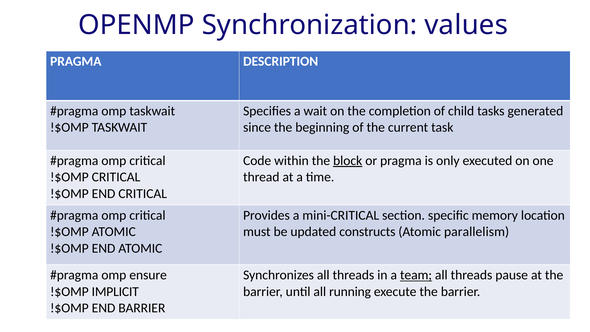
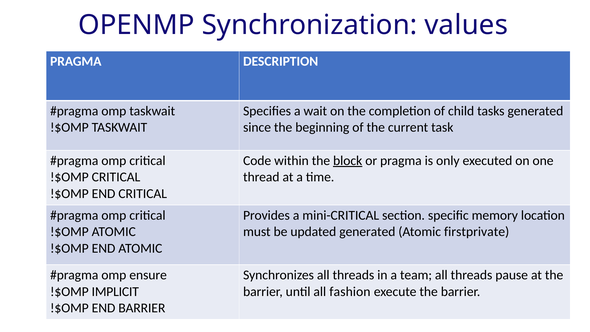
updated constructs: constructs -> generated
parallelism: parallelism -> firstprivate
team underline: present -> none
running: running -> fashion
